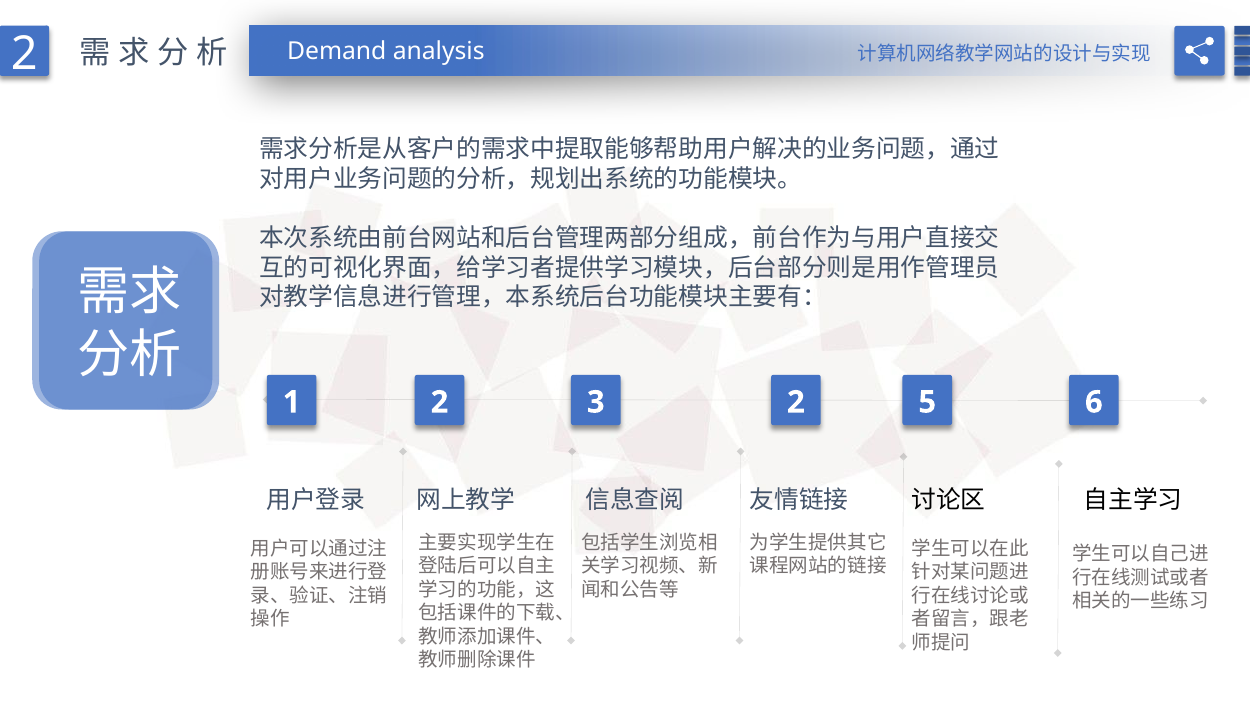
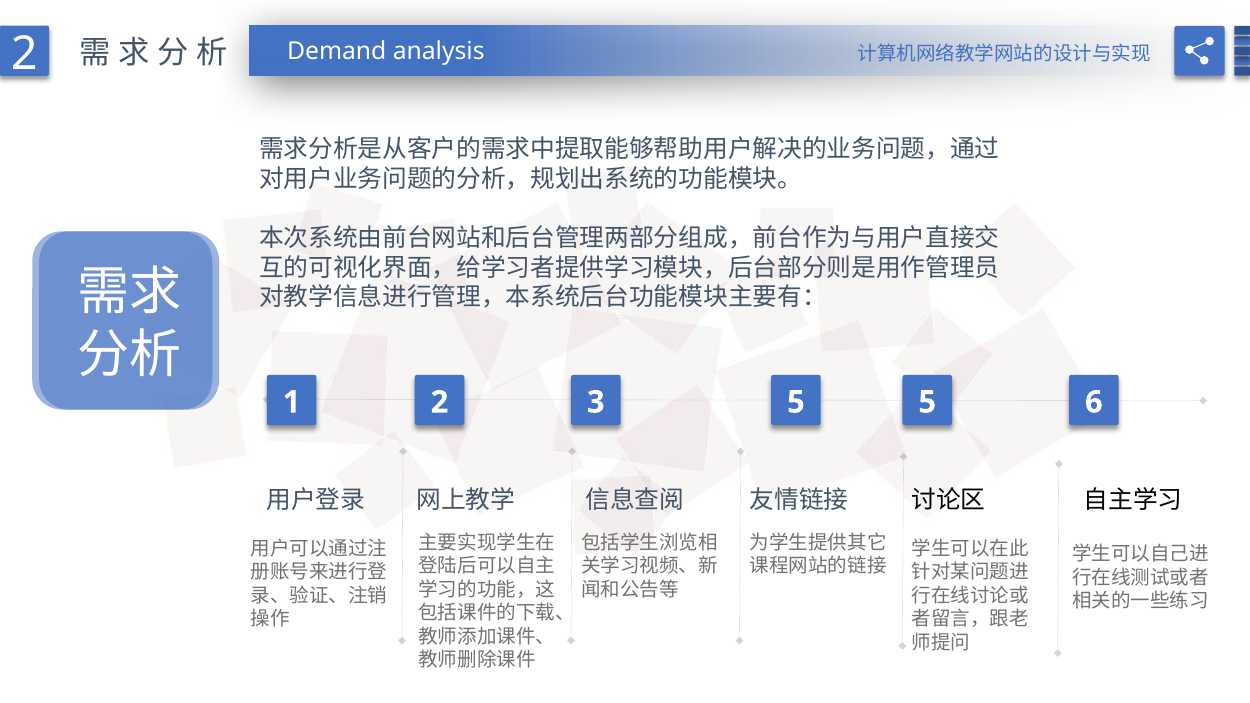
1 2: 2 -> 5
